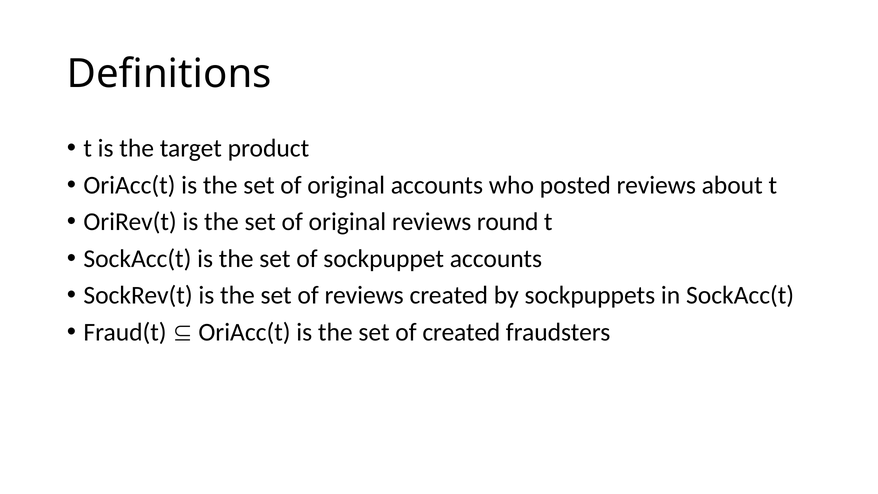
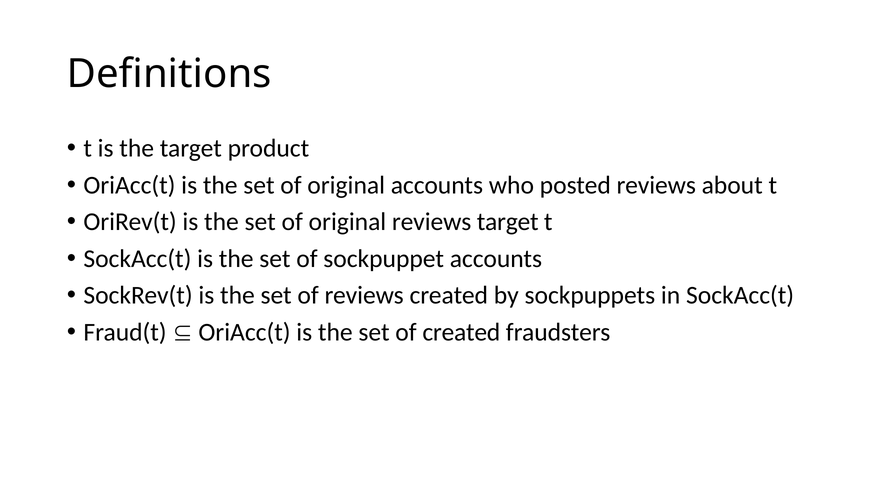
reviews round: round -> target
